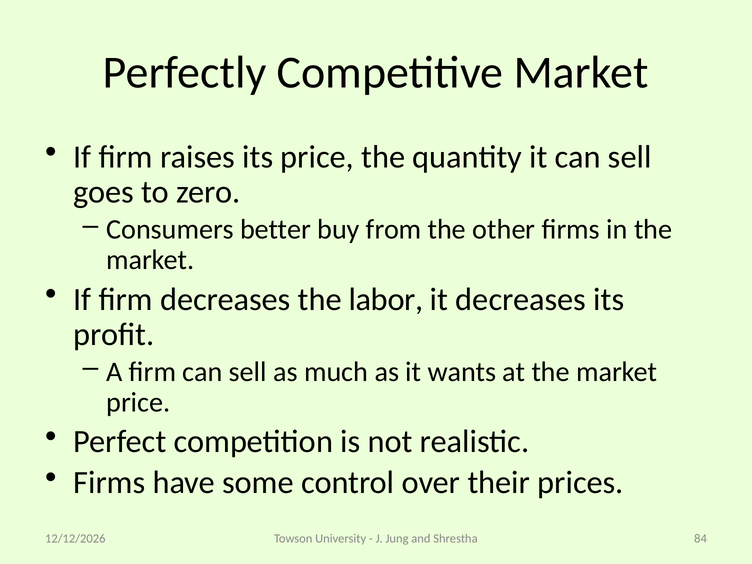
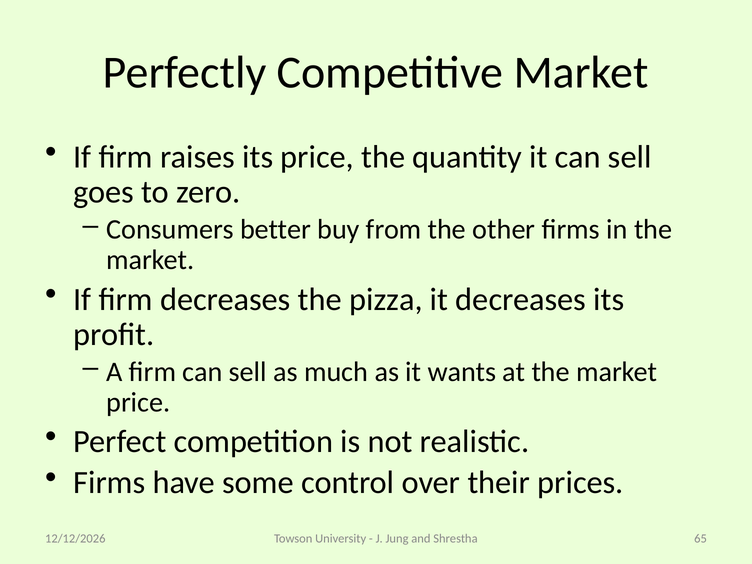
labor: labor -> pizza
84: 84 -> 65
